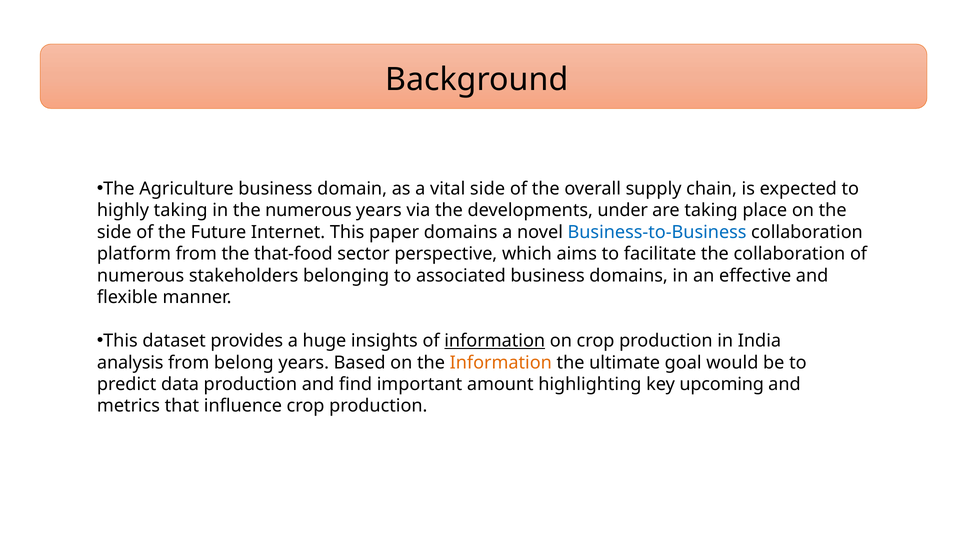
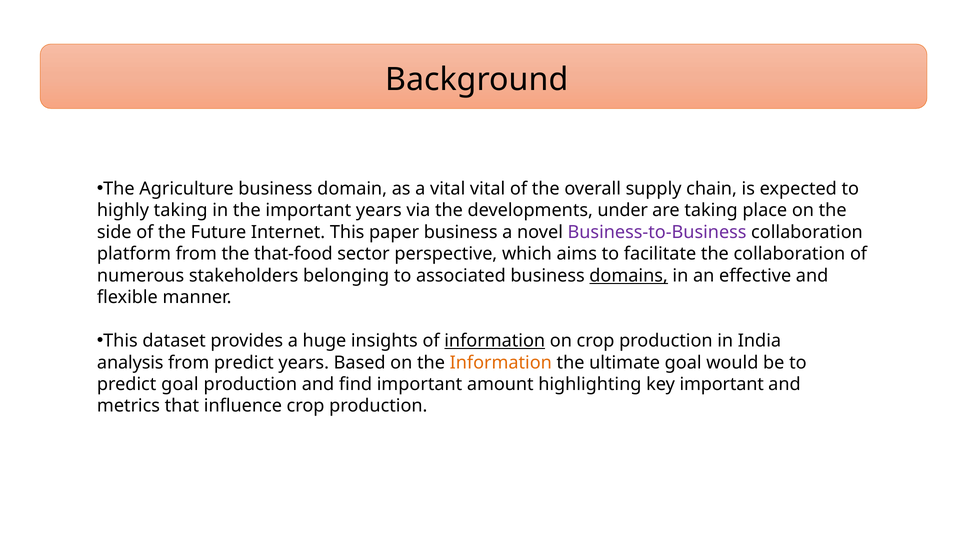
vital side: side -> vital
the numerous: numerous -> important
paper domains: domains -> business
Business-to-Business colour: blue -> purple
domains at (629, 276) underline: none -> present
from belong: belong -> predict
predict data: data -> goal
key upcoming: upcoming -> important
